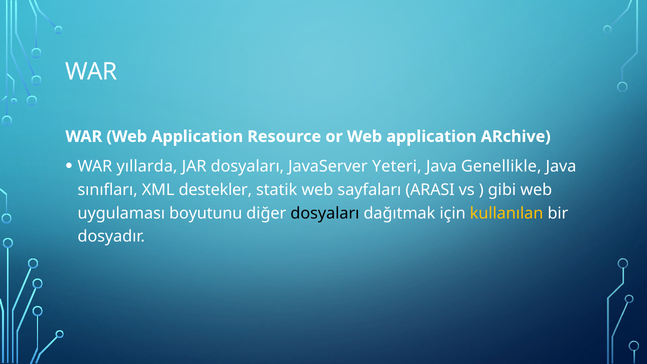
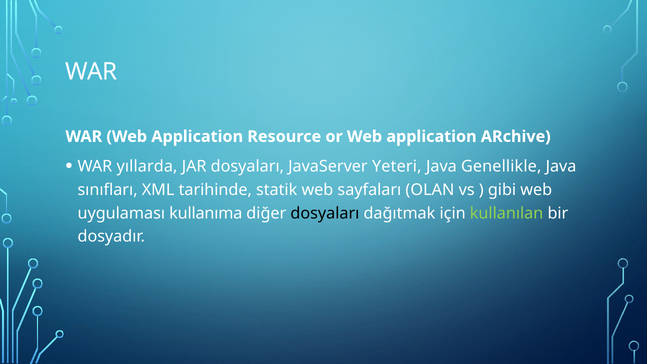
destekler: destekler -> tarihinde
ARASI: ARASI -> OLAN
boyutunu: boyutunu -> kullanıma
kullanılan colour: yellow -> light green
